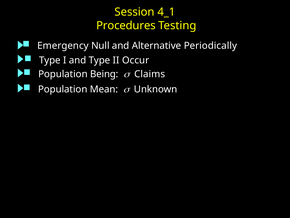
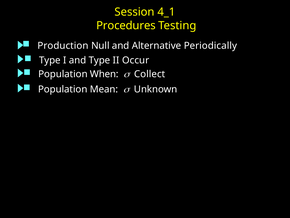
Emergency: Emergency -> Production
Being: Being -> When
Claims: Claims -> Collect
